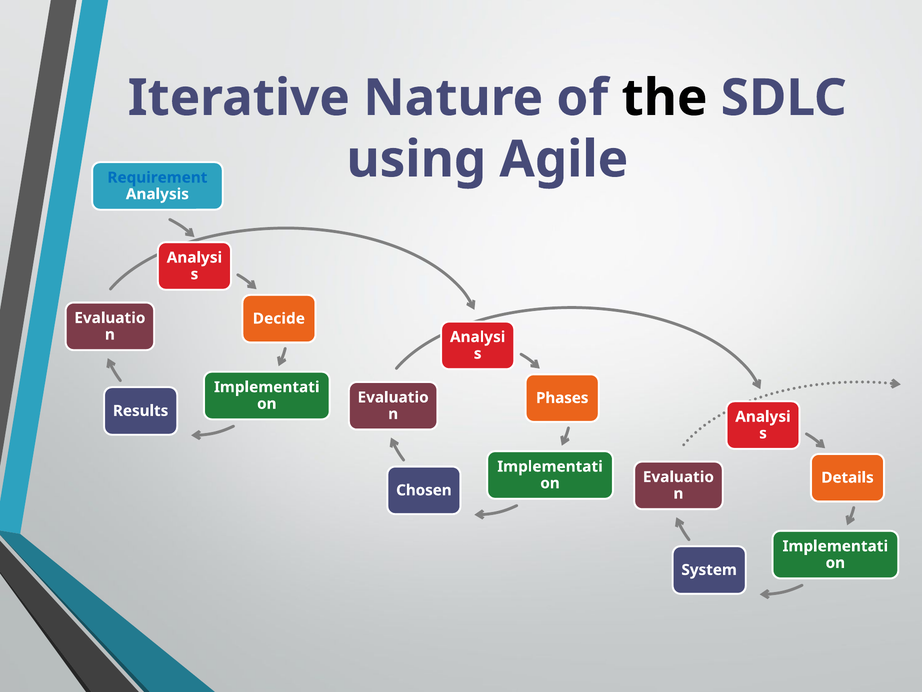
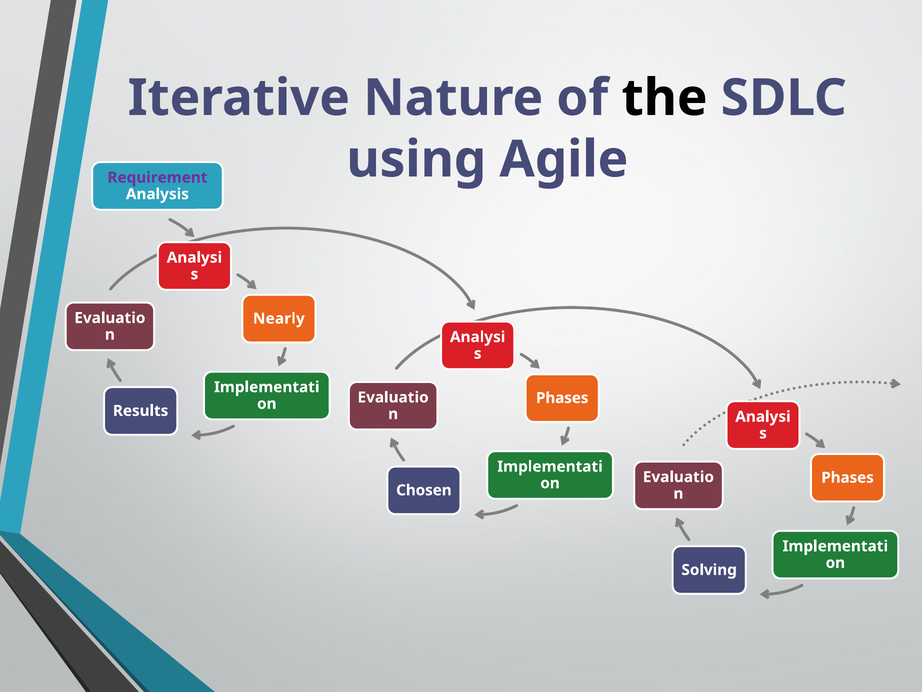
Requirement colour: blue -> purple
Decide: Decide -> Nearly
Details at (848, 477): Details -> Phases
System: System -> Solving
